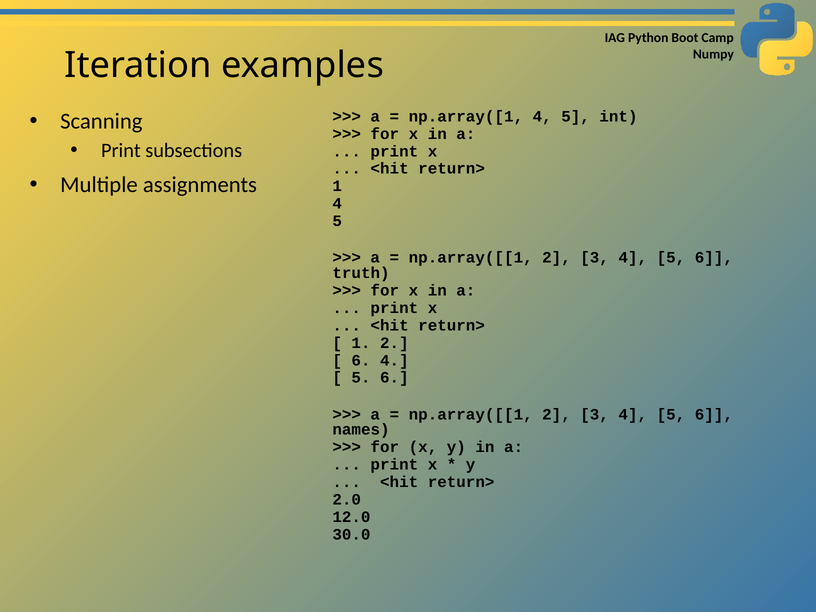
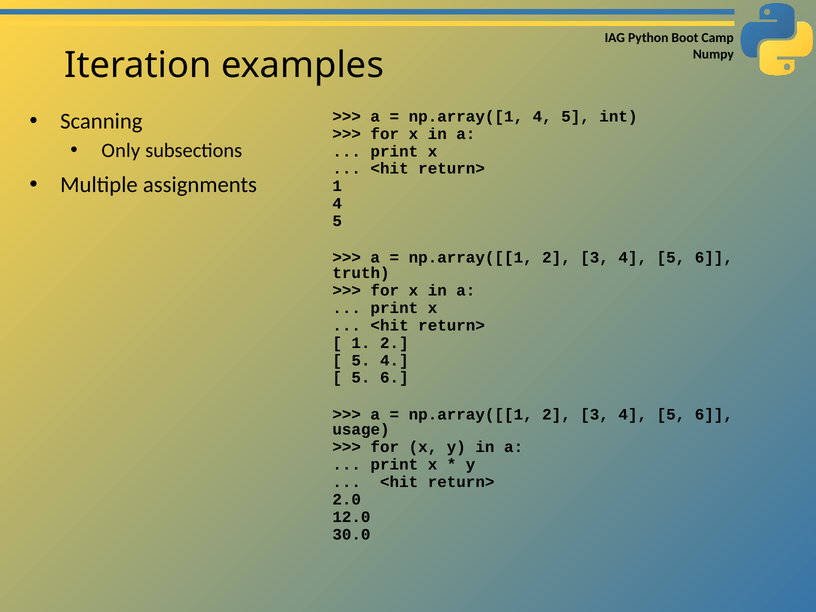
Print at (121, 150): Print -> Only
6 at (361, 360): 6 -> 5
names: names -> usage
